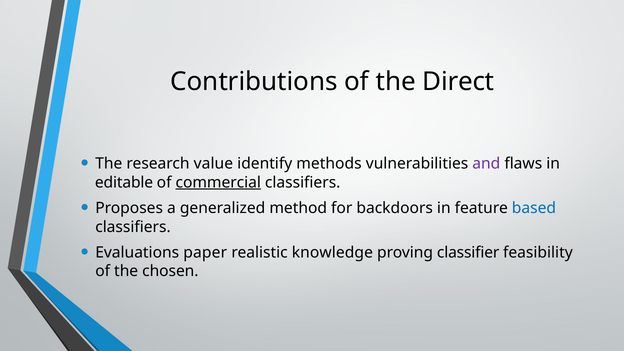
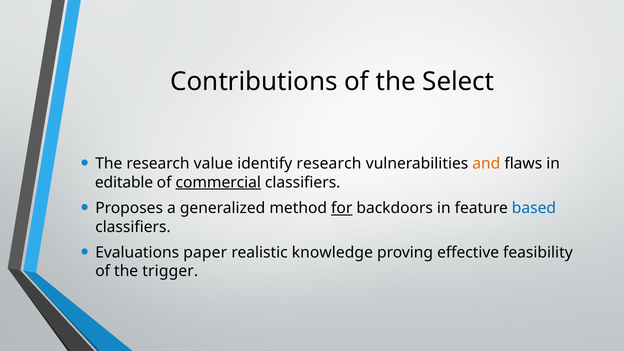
Direct: Direct -> Select
identify methods: methods -> research
and colour: purple -> orange
for underline: none -> present
classifier: classifier -> effective
chosen: chosen -> trigger
